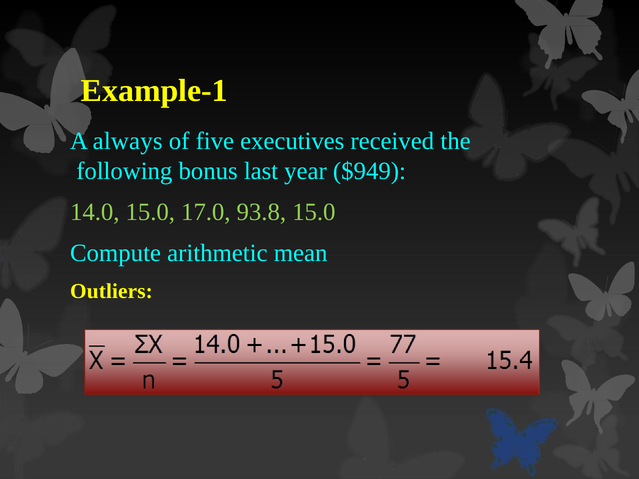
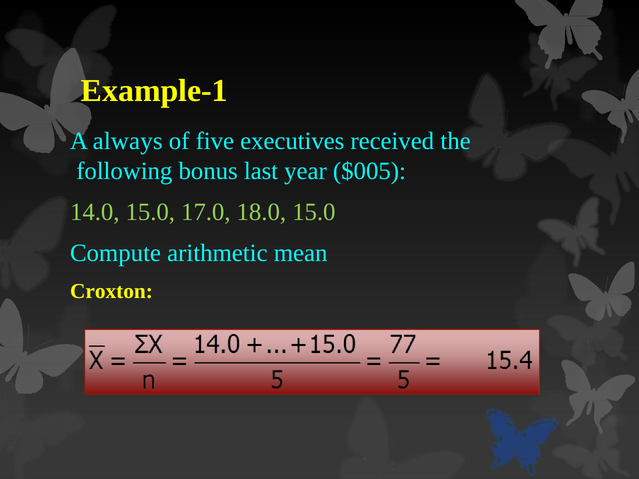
$949: $949 -> $005
93.8: 93.8 -> 18.0
Outliers: Outliers -> Croxton
